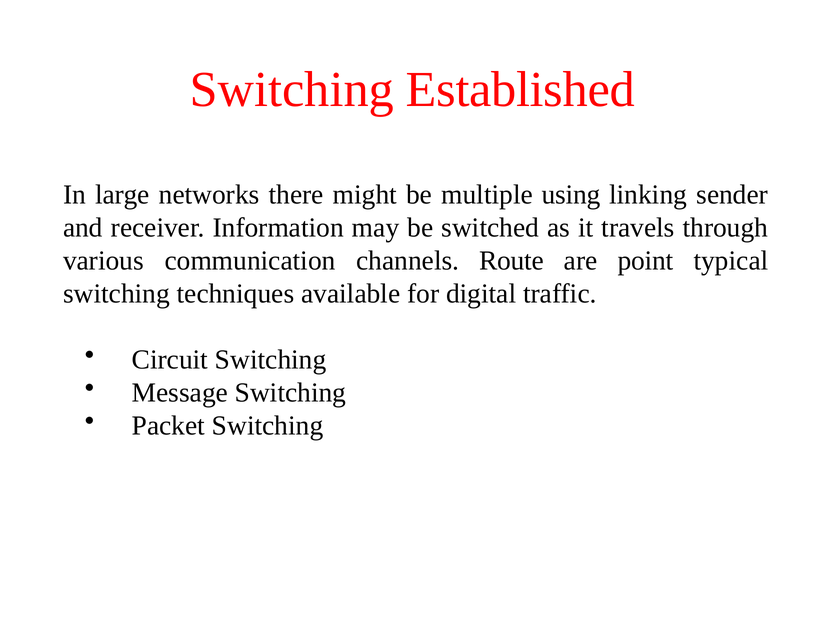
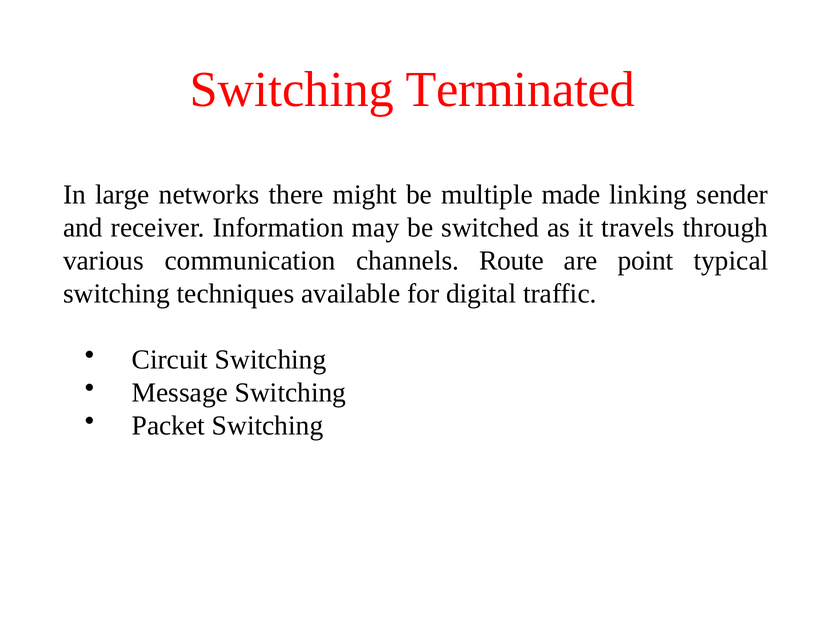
Established: Established -> Terminated
using: using -> made
